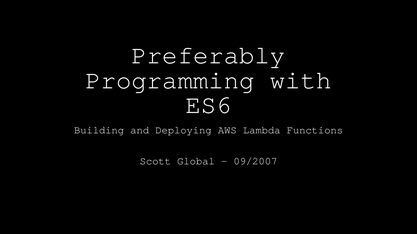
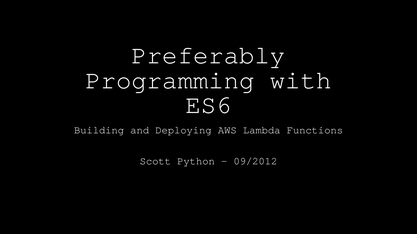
Global: Global -> Python
09/2007: 09/2007 -> 09/2012
